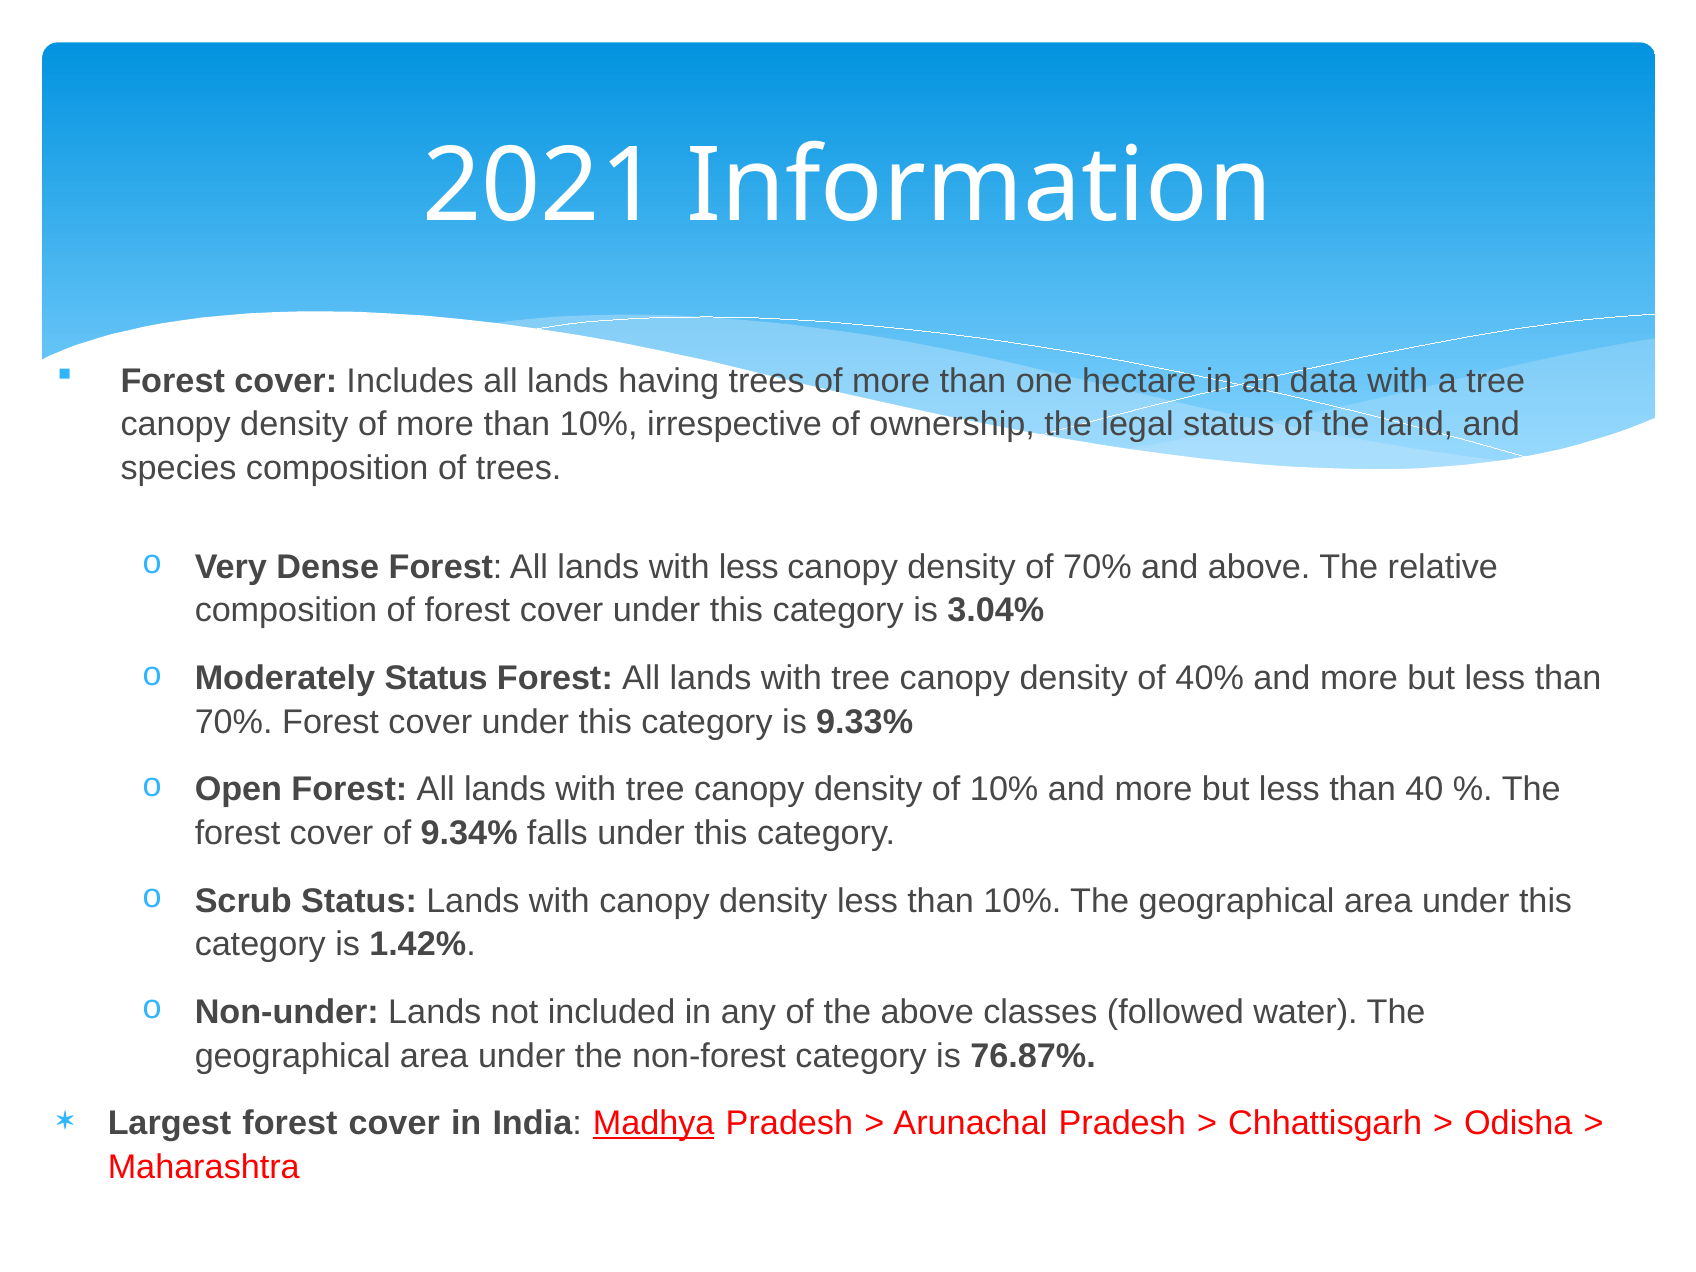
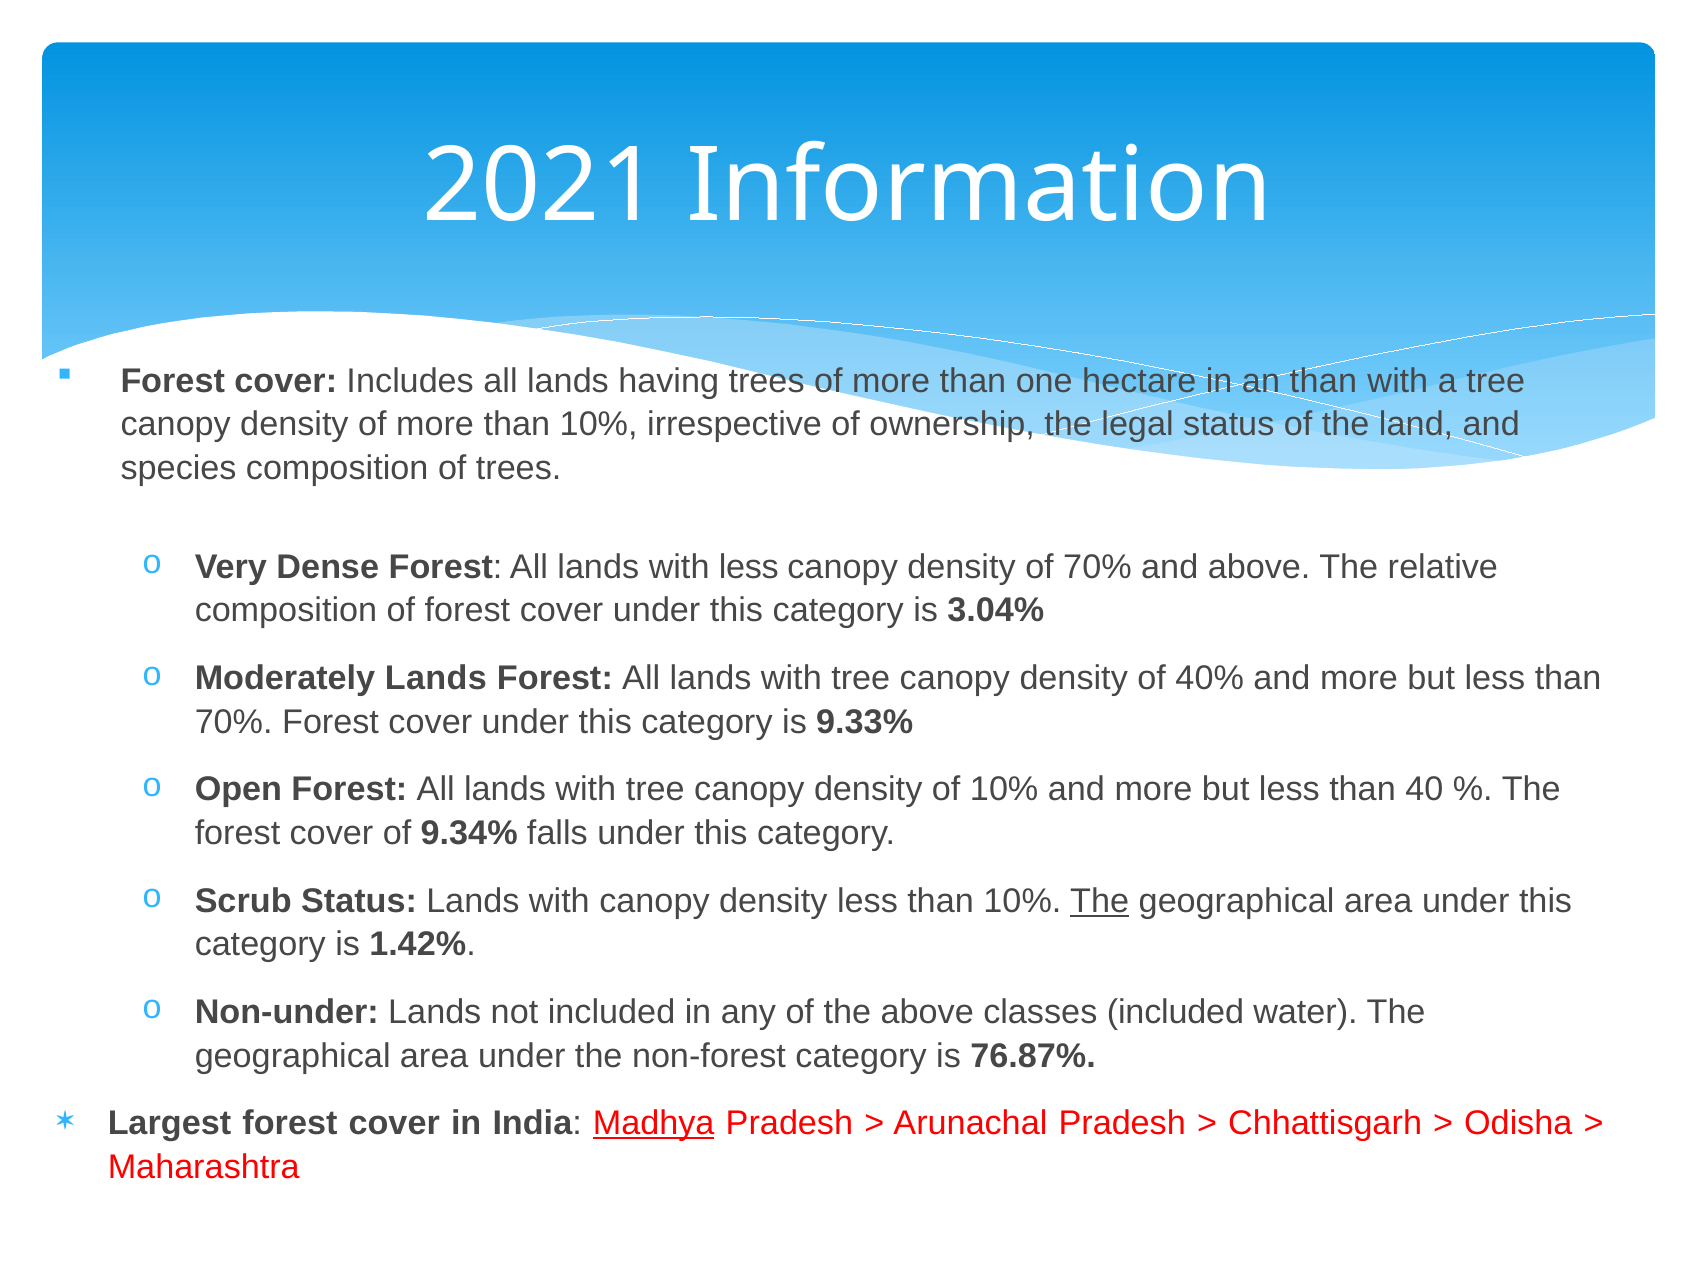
an data: data -> than
Moderately Status: Status -> Lands
The at (1100, 901) underline: none -> present
classes followed: followed -> included
